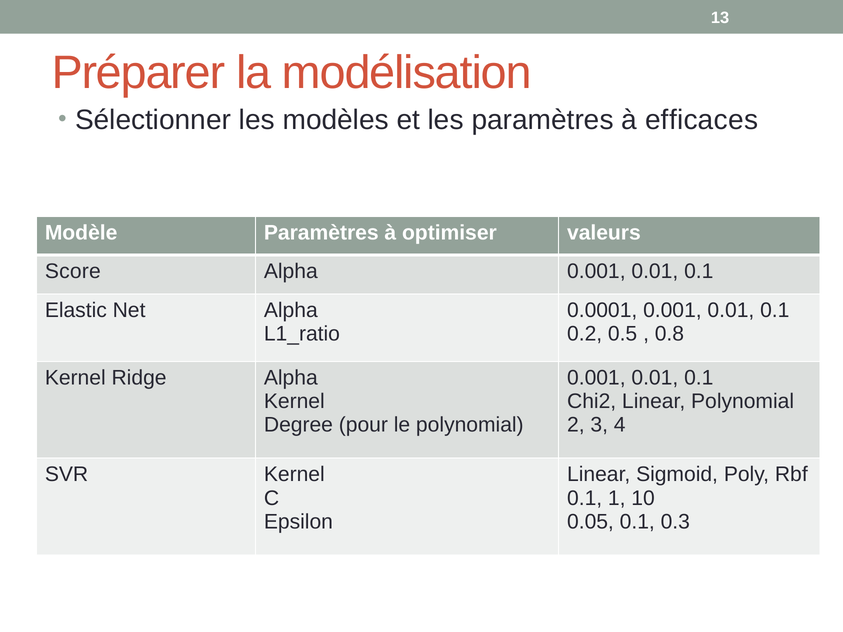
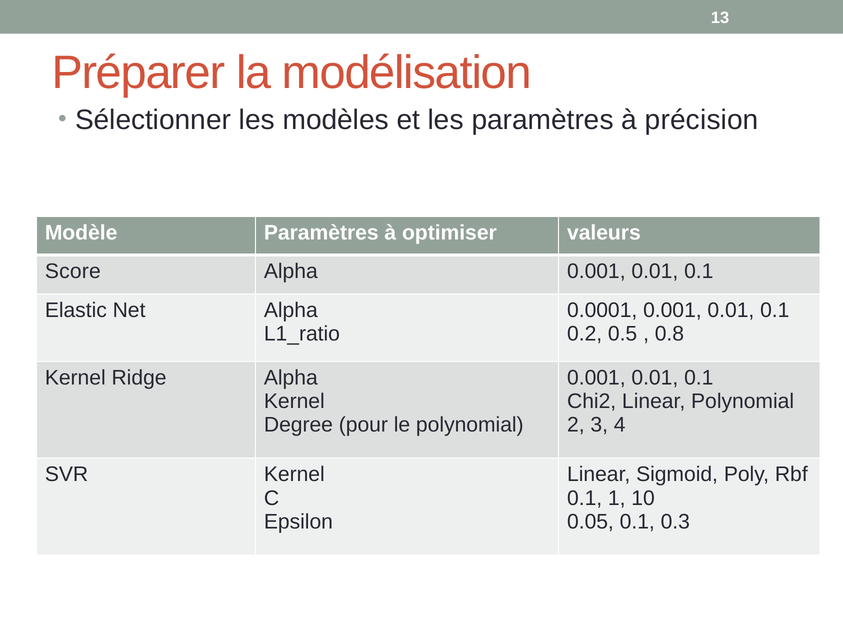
efficaces: efficaces -> précision
